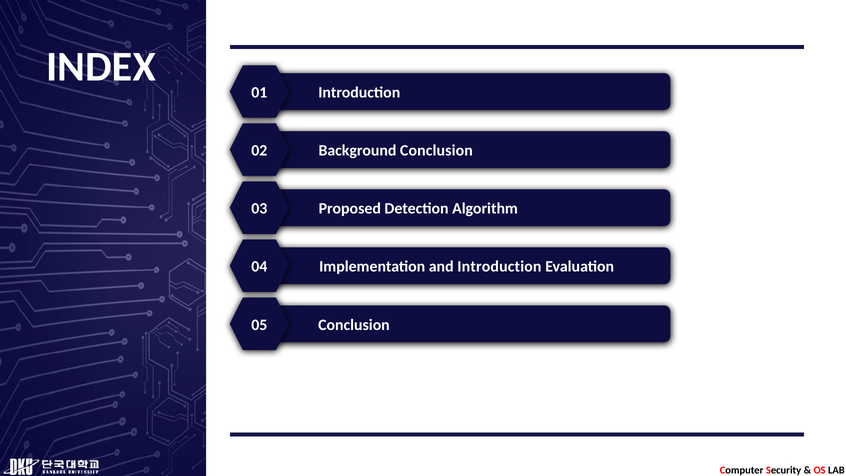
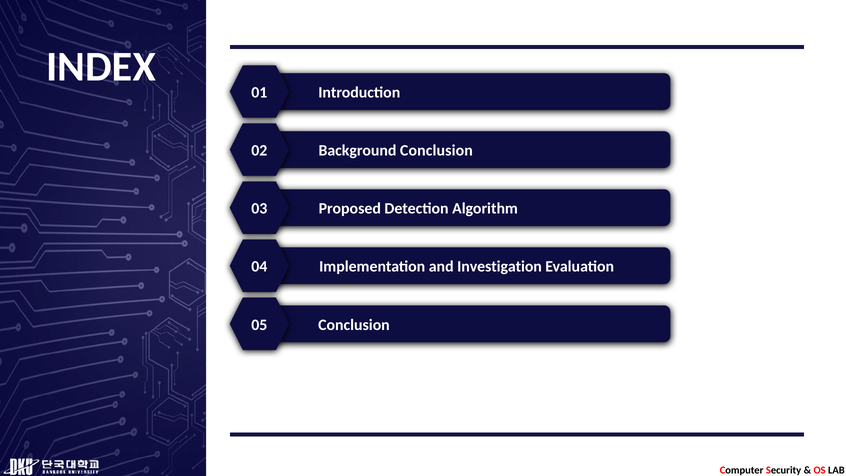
and Introduction: Introduction -> Investigation
